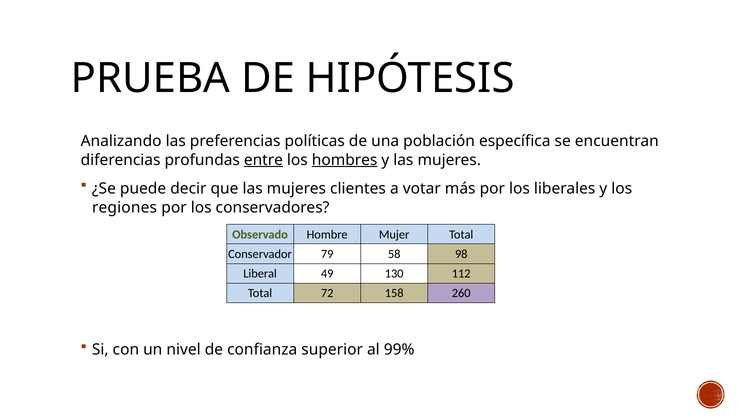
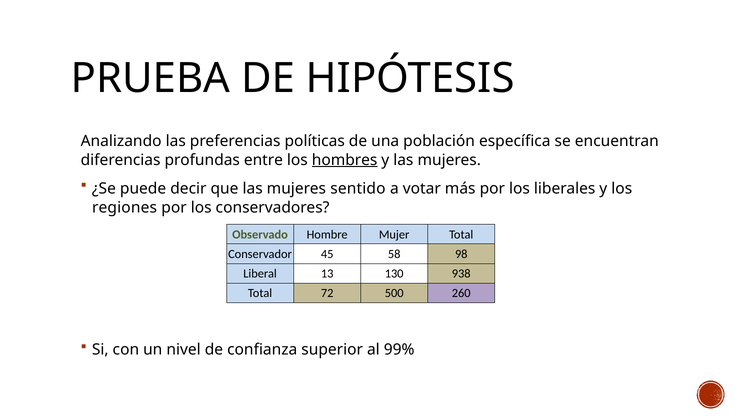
entre underline: present -> none
clientes: clientes -> sentido
79: 79 -> 45
49: 49 -> 13
112: 112 -> 938
158: 158 -> 500
